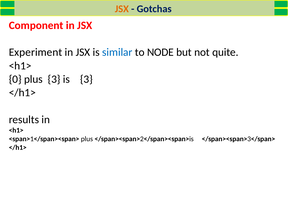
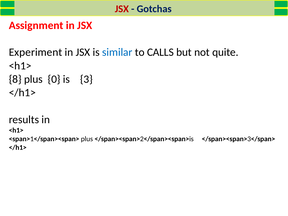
JSX at (122, 9) colour: orange -> red
Component: Component -> Assignment
NODE: NODE -> CALLS
0: 0 -> 8
plus 3: 3 -> 0
